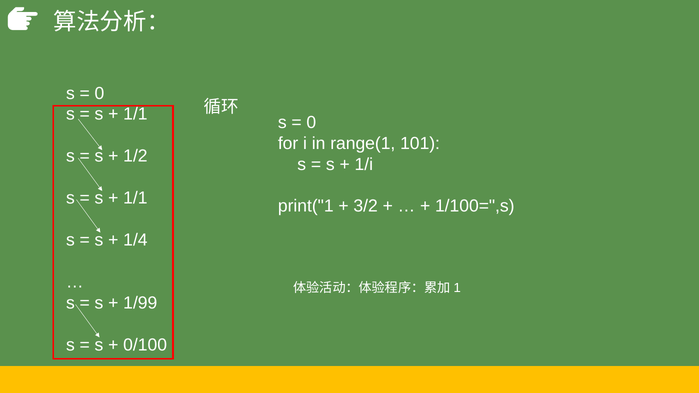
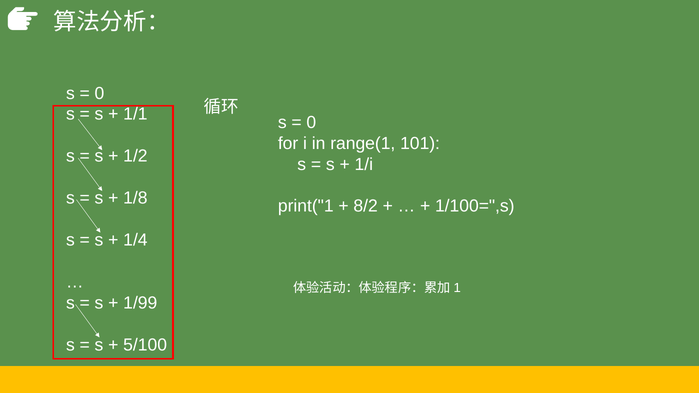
1/1 at (135, 198): 1/1 -> 1/8
3/2: 3/2 -> 8/2
0/100: 0/100 -> 5/100
